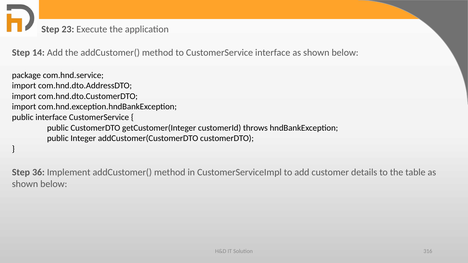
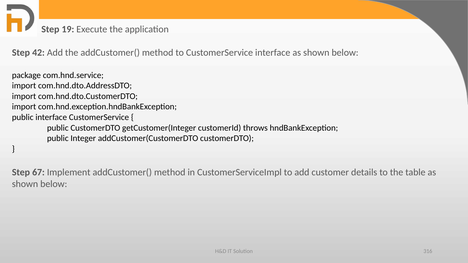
23: 23 -> 19
14: 14 -> 42
36: 36 -> 67
